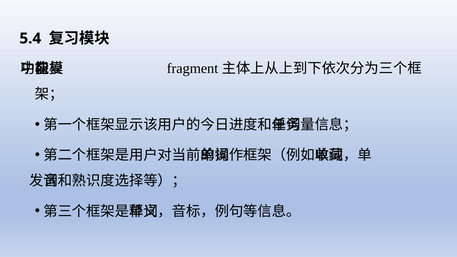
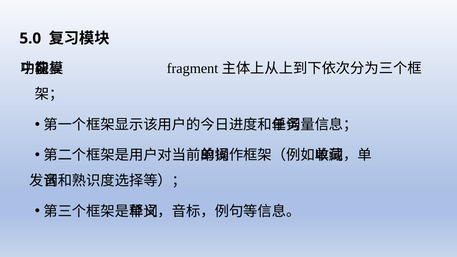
5.4: 5.4 -> 5.0
